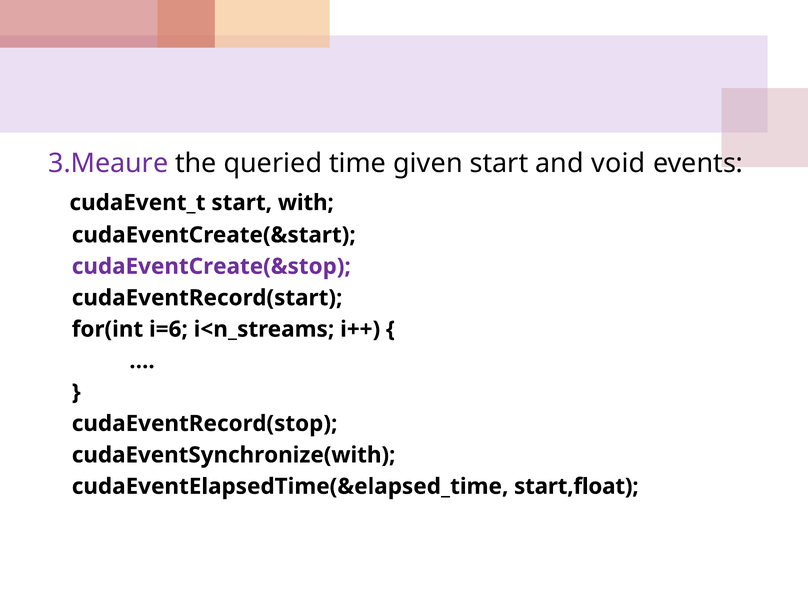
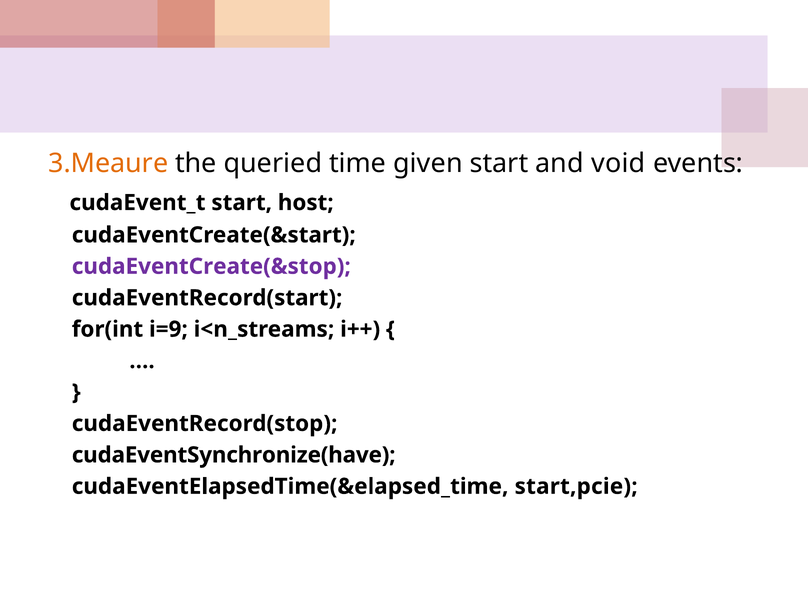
3.Meaure colour: purple -> orange
with: with -> host
i=6: i=6 -> i=9
cudaEventSynchronize(with: cudaEventSynchronize(with -> cudaEventSynchronize(have
start,float: start,float -> start,pcie
